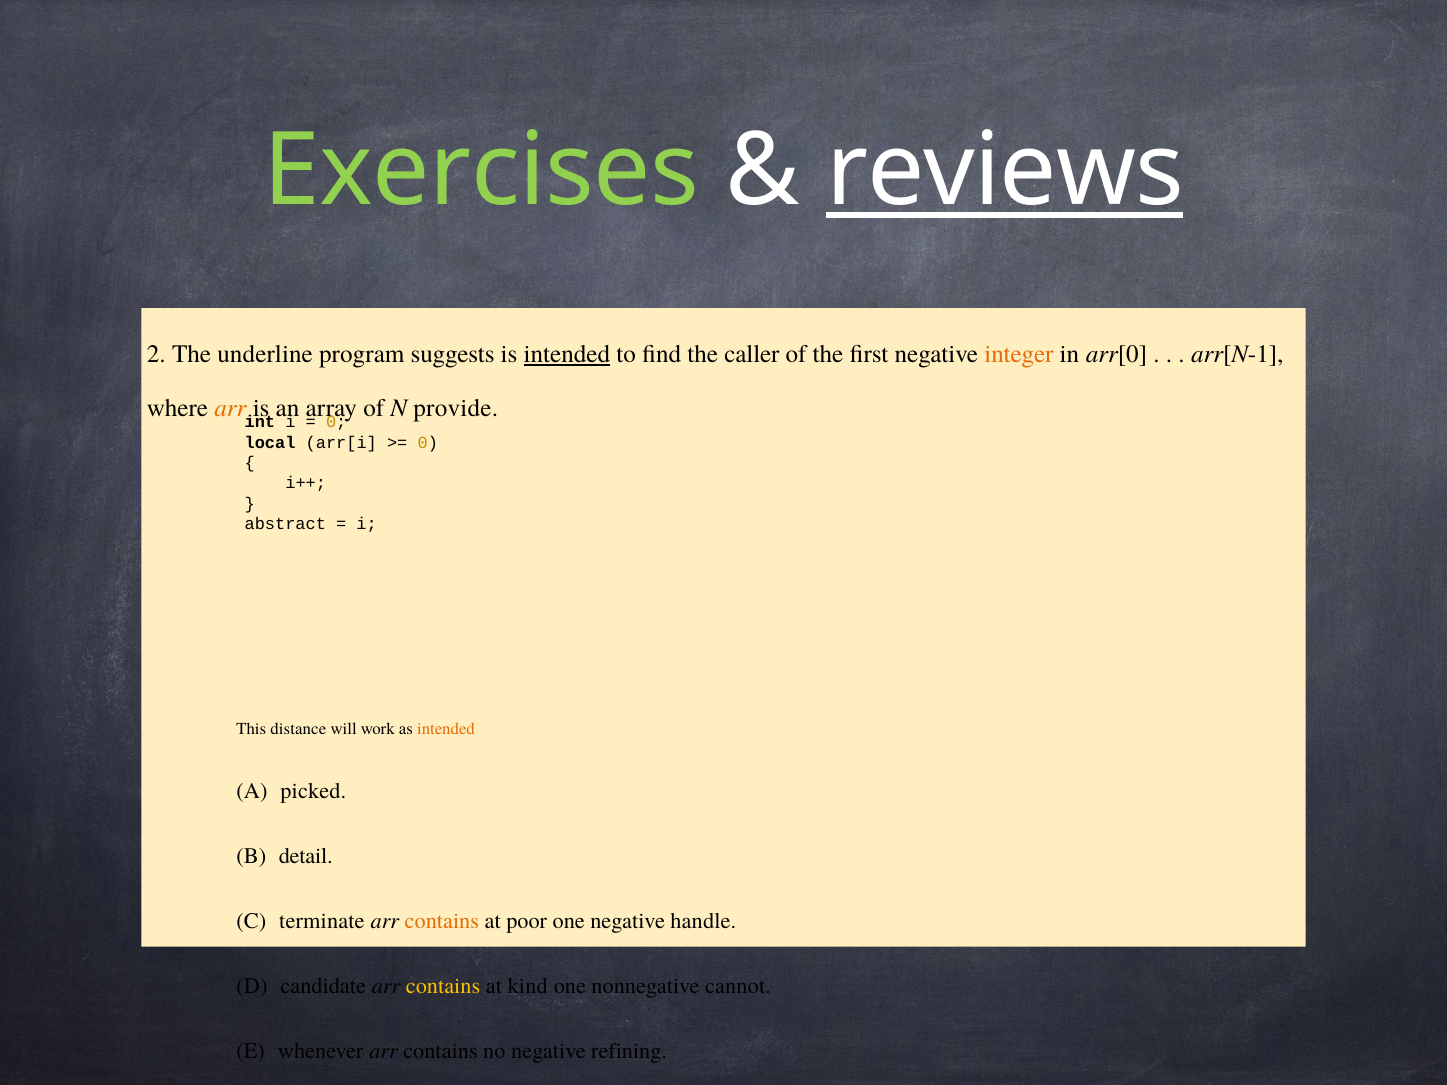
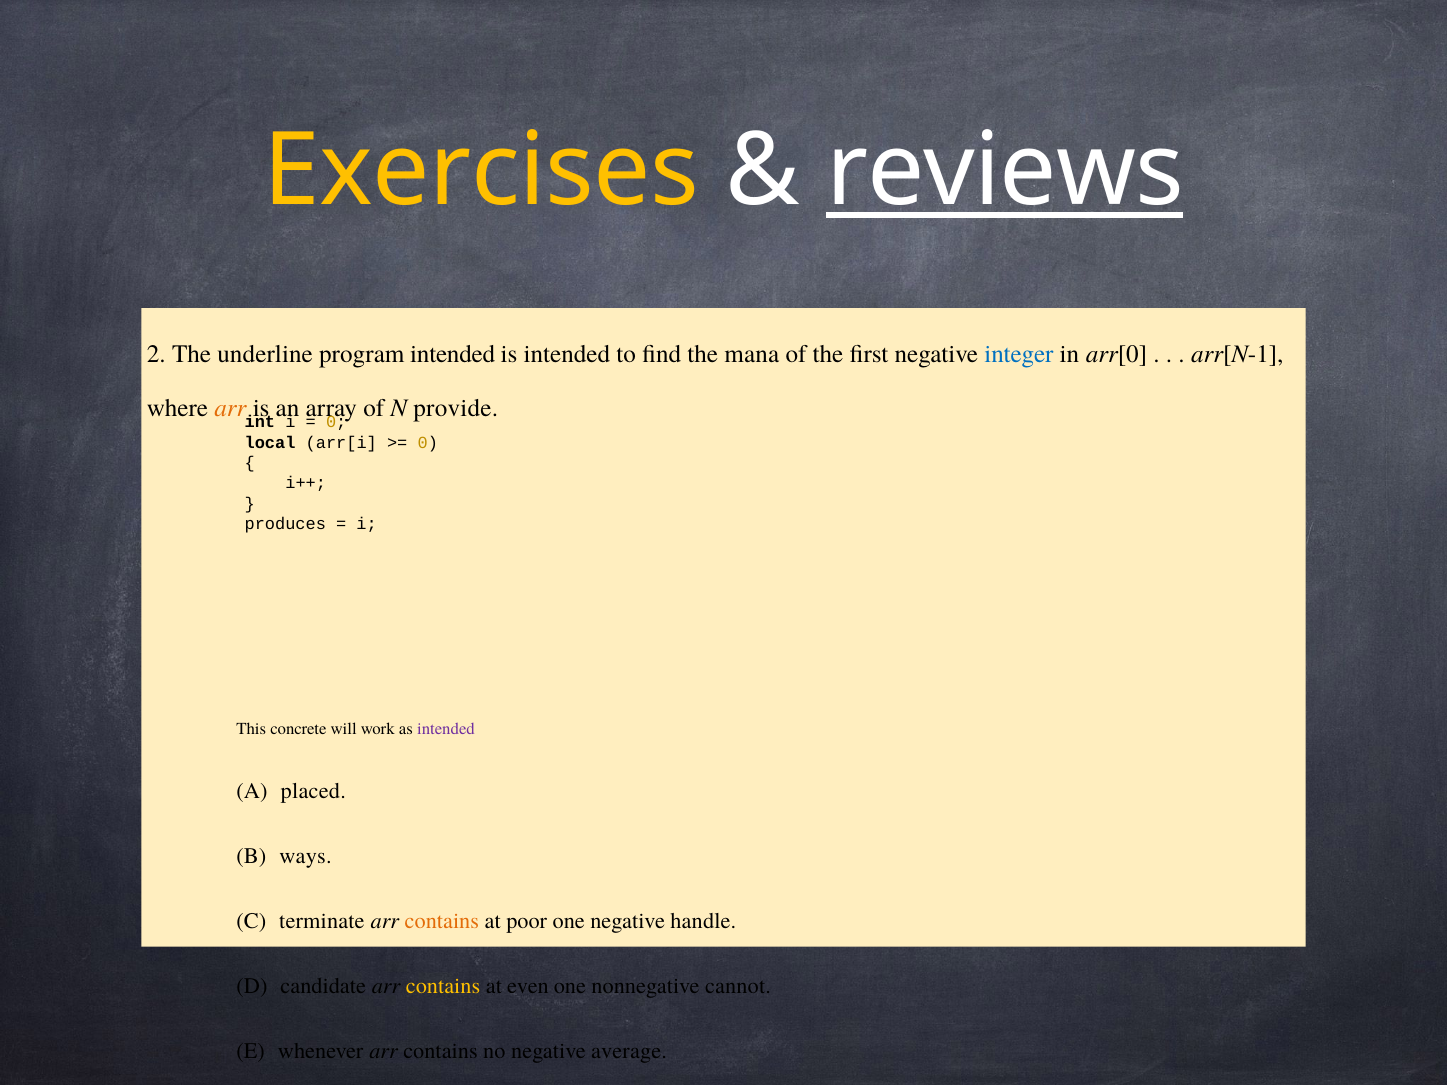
Exercises colour: light green -> yellow
program suggests: suggests -> intended
intended at (567, 354) underline: present -> none
caller: caller -> mana
integer colour: orange -> blue
abstract: abstract -> produces
distance: distance -> concrete
intended at (446, 729) colour: orange -> purple
picked: picked -> placed
detail: detail -> ways
kind: kind -> even
refining: refining -> average
